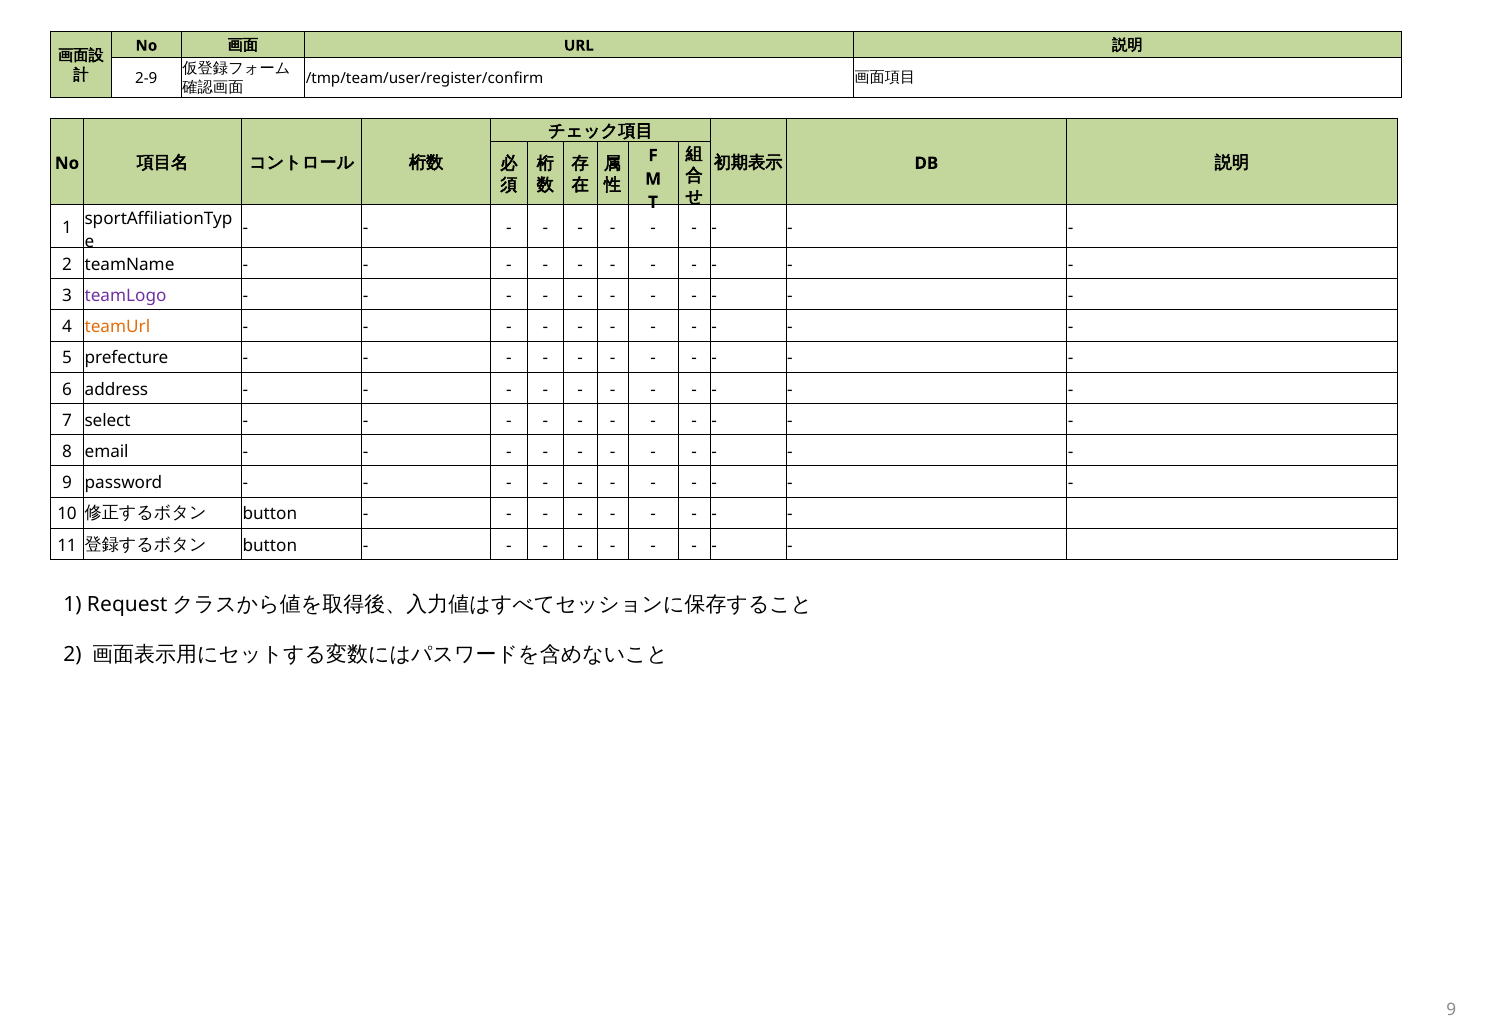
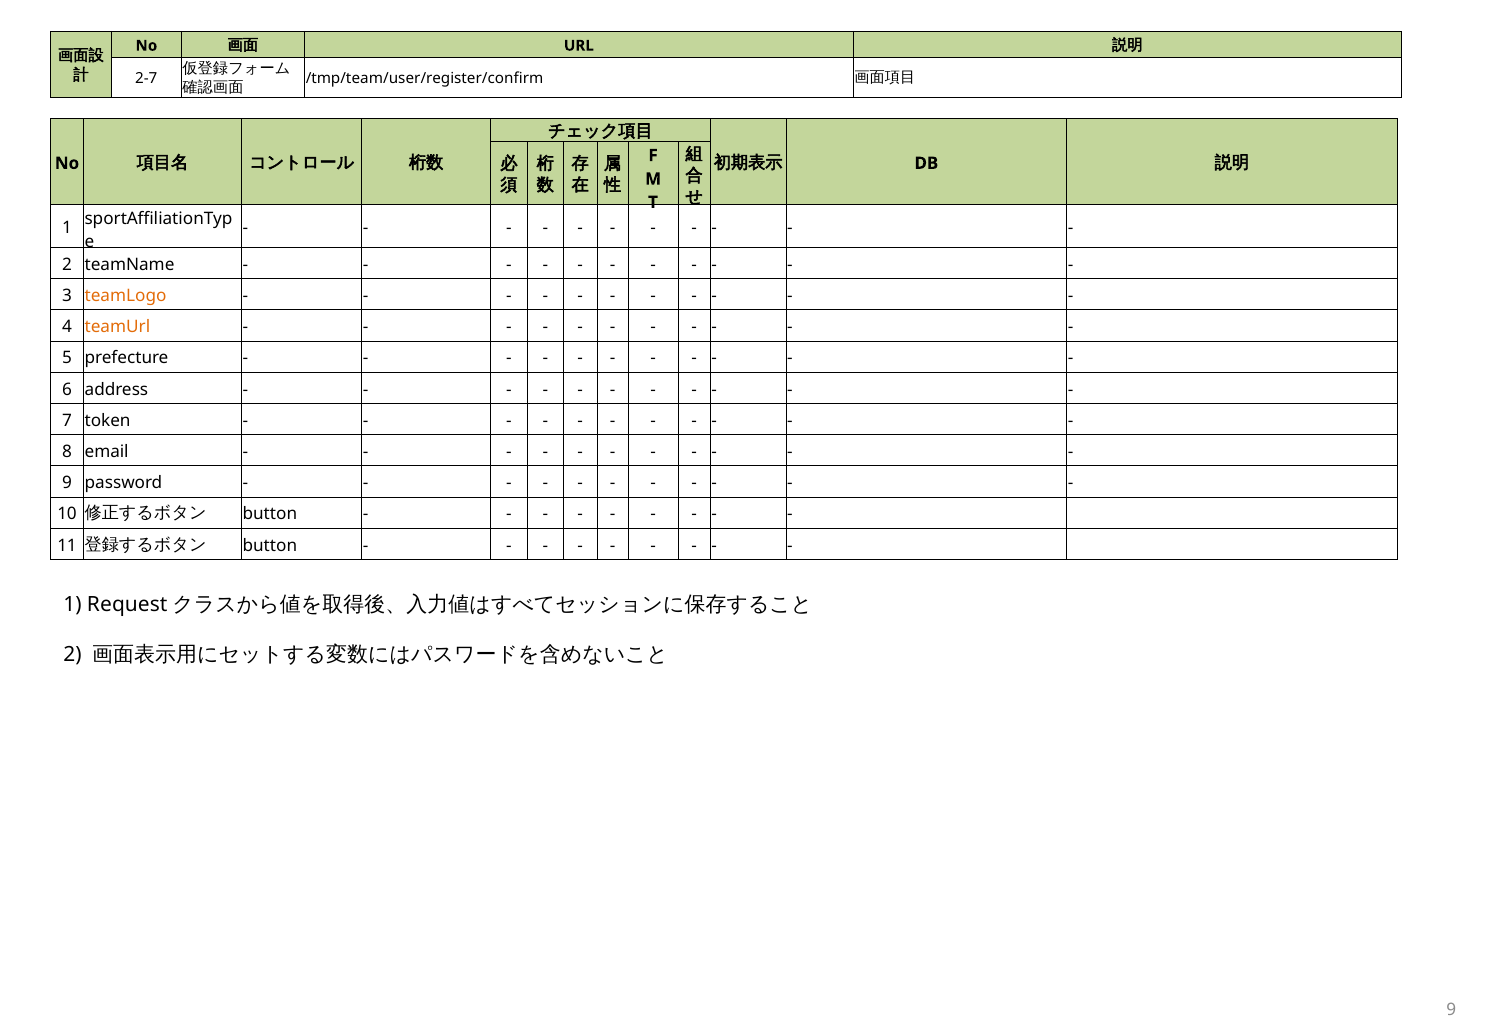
2-9: 2-9 -> 2-7
teamLogo colour: purple -> orange
select: select -> token
